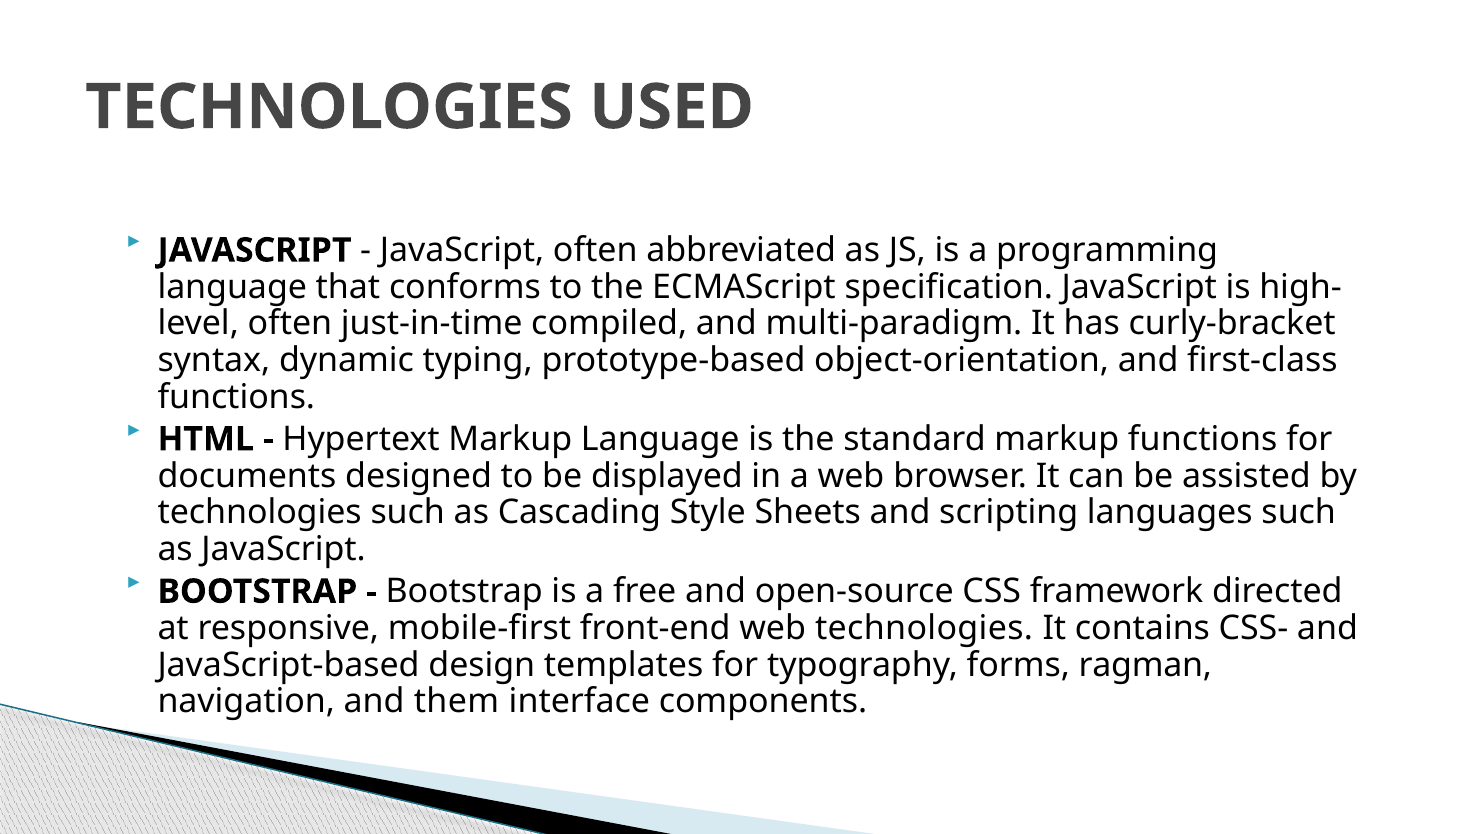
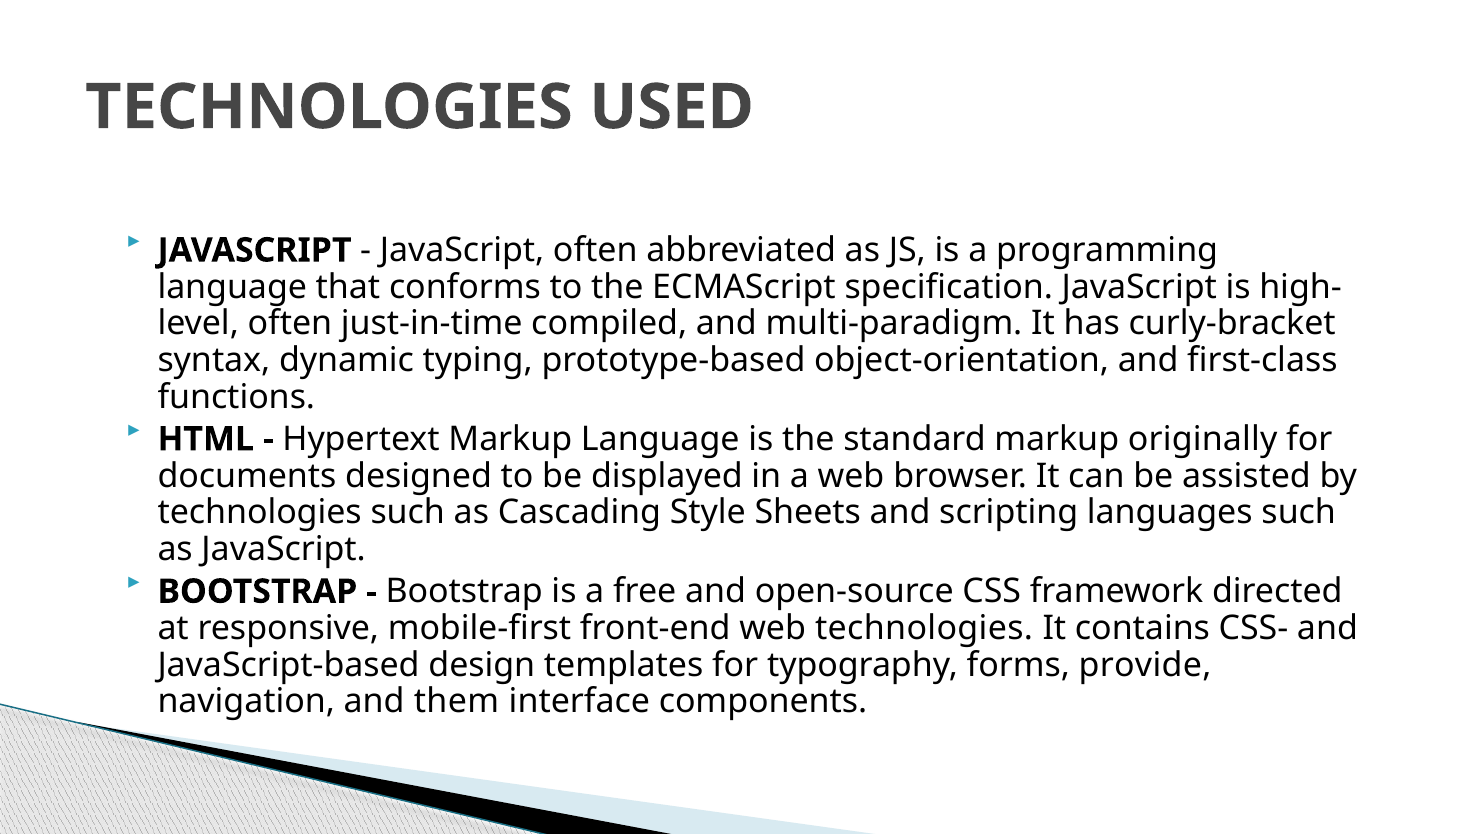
markup functions: functions -> originally
ragman: ragman -> provide
